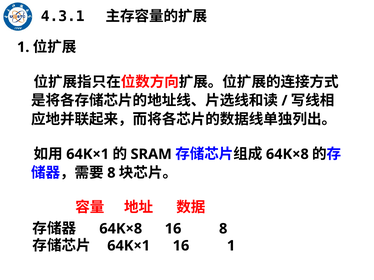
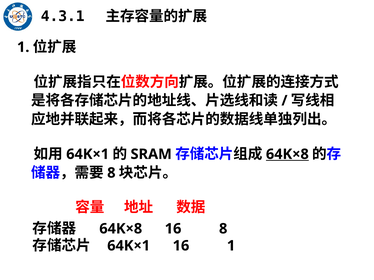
64K×8 at (287, 154) underline: none -> present
